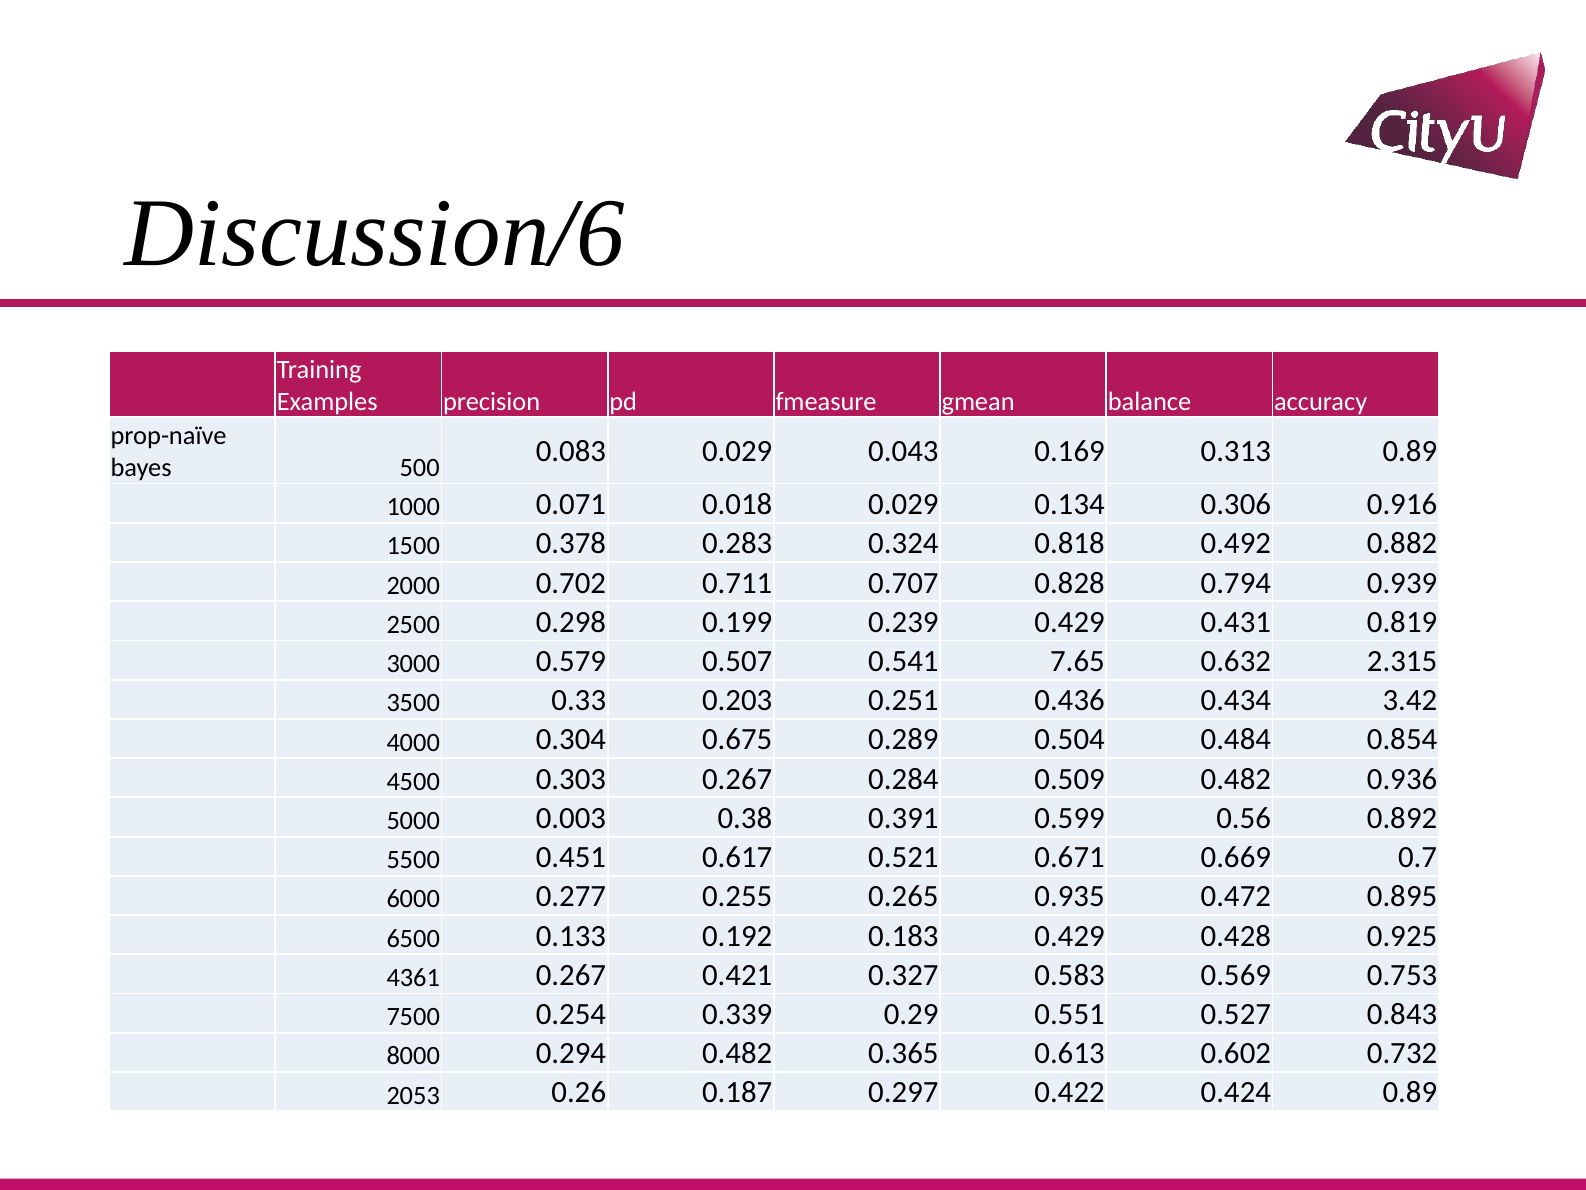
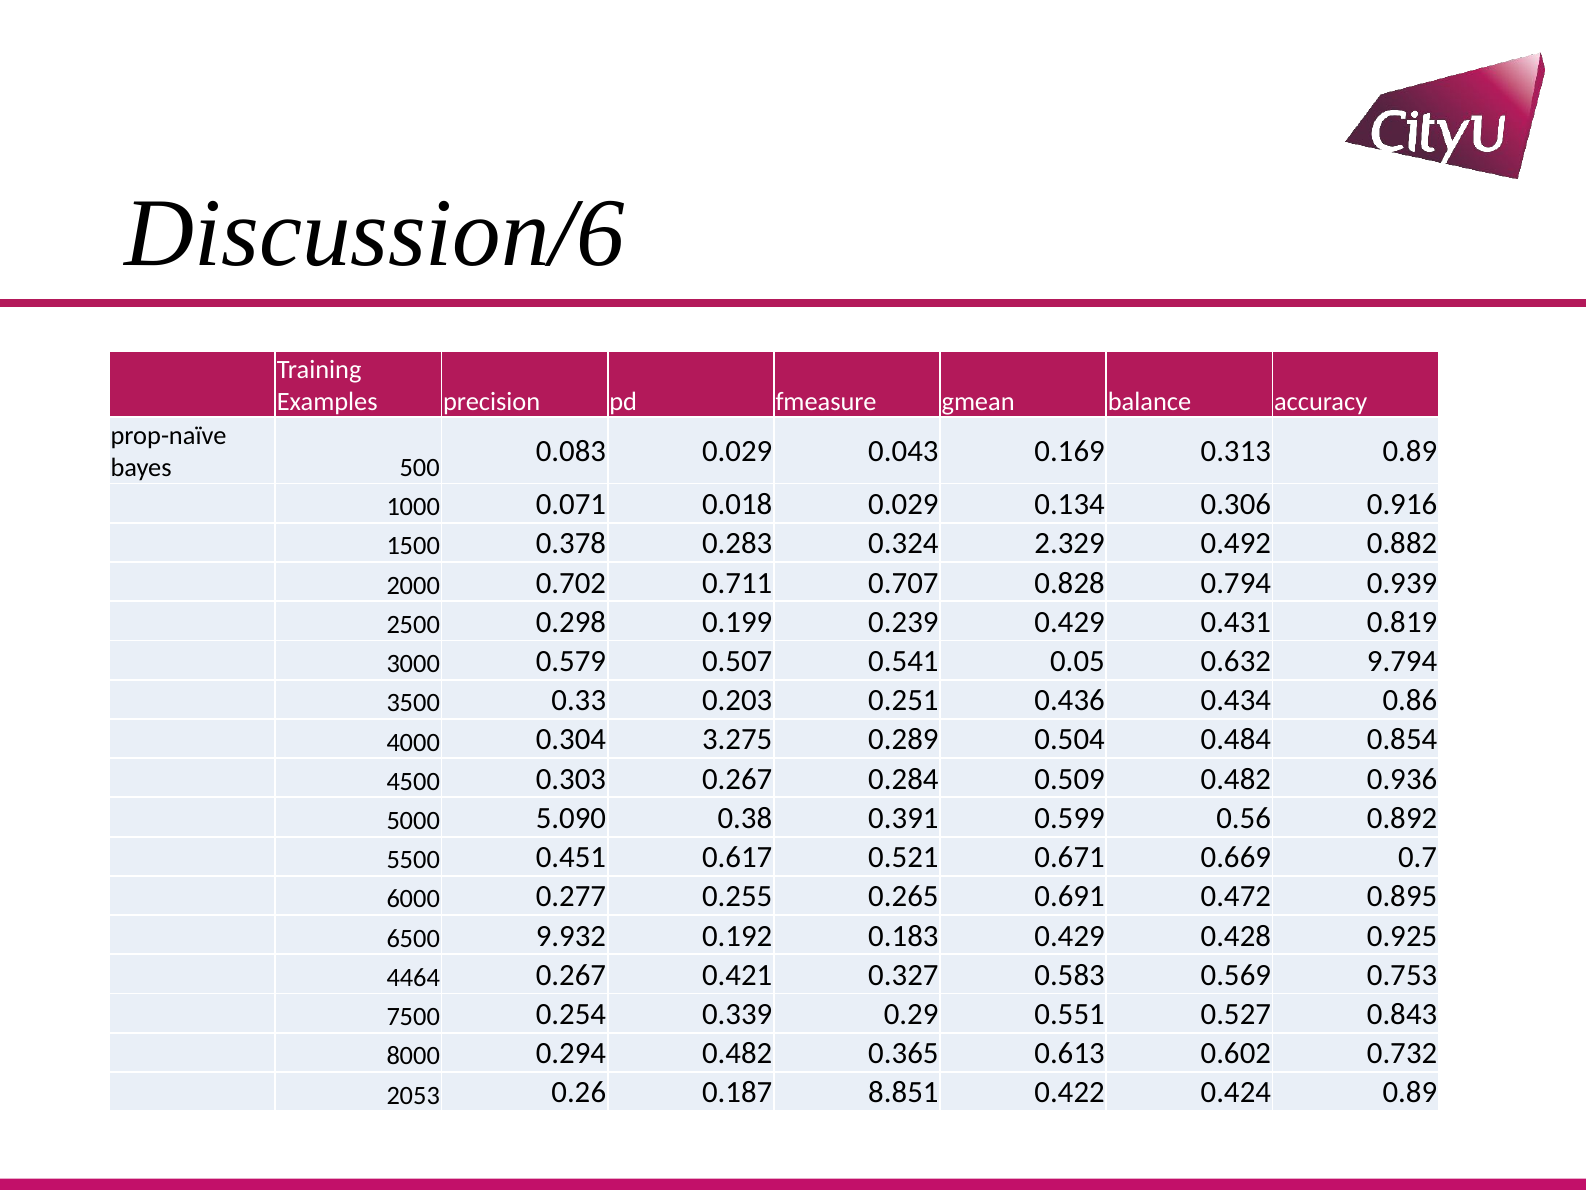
0.818: 0.818 -> 2.329
7.65: 7.65 -> 0.05
2.315: 2.315 -> 9.794
3.42: 3.42 -> 0.86
0.675: 0.675 -> 3.275
0.003: 0.003 -> 5.090
0.935: 0.935 -> 0.691
0.133: 0.133 -> 9.932
4361: 4361 -> 4464
0.297: 0.297 -> 8.851
